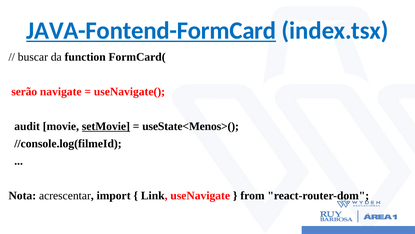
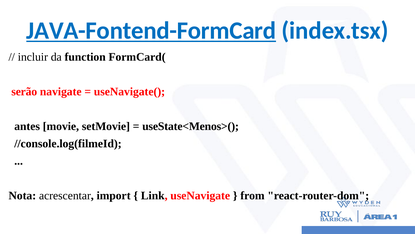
buscar: buscar -> incluir
audit: audit -> antes
setMovie underline: present -> none
